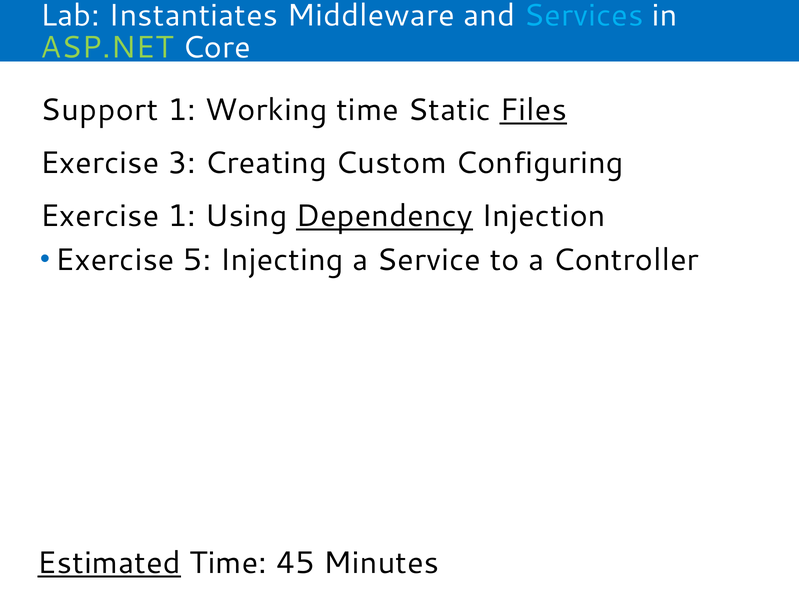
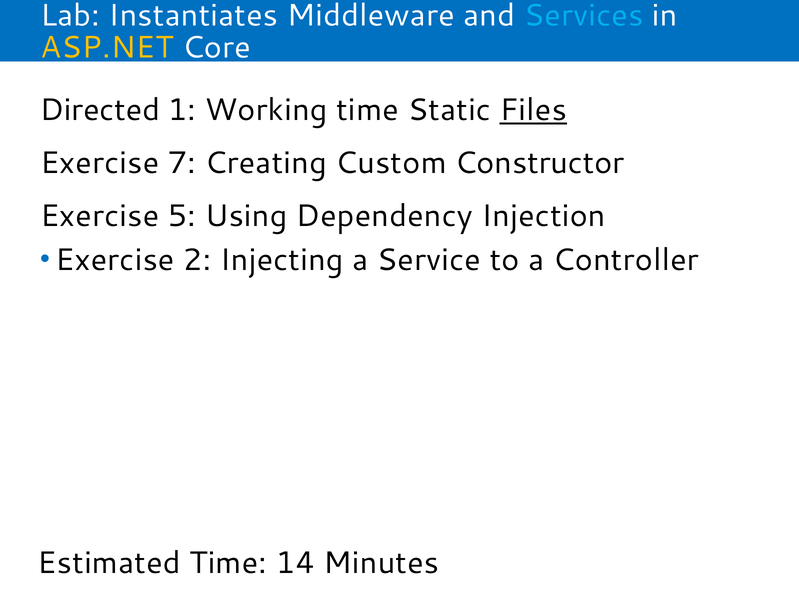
ASP.NET colour: light green -> yellow
Support: Support -> Directed
3: 3 -> 7
Configuring: Configuring -> Constructor
Exercise 1: 1 -> 5
Dependency underline: present -> none
5: 5 -> 2
Estimated underline: present -> none
45: 45 -> 14
